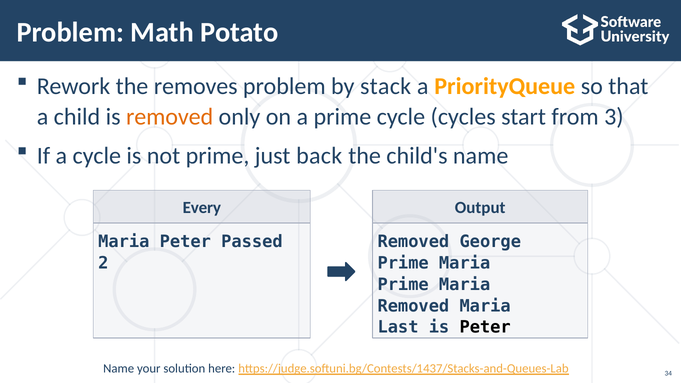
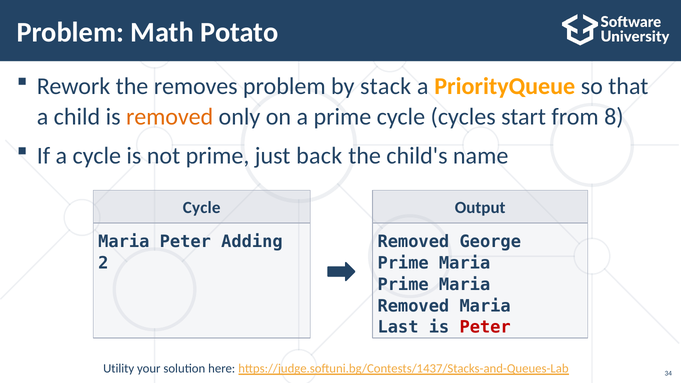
3: 3 -> 8
Every at (202, 208): Every -> Cycle
Passed: Passed -> Adding
Peter at (485, 327) colour: black -> red
Name at (119, 369): Name -> Utility
